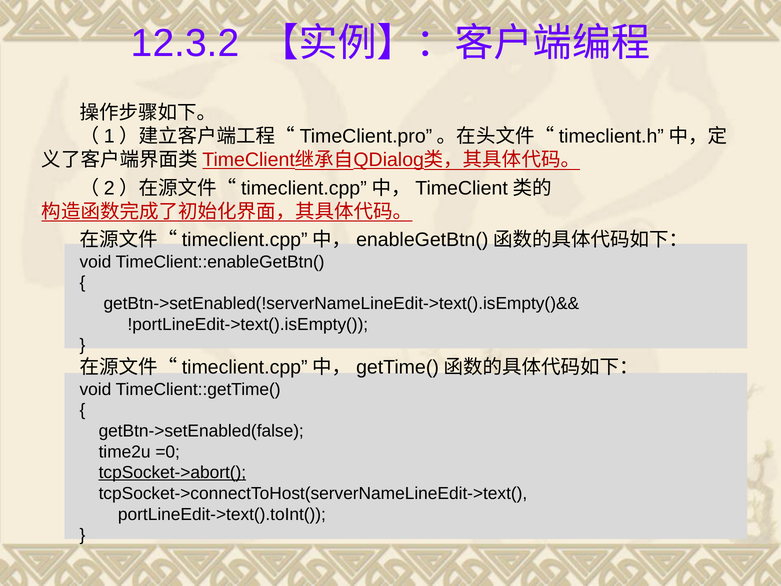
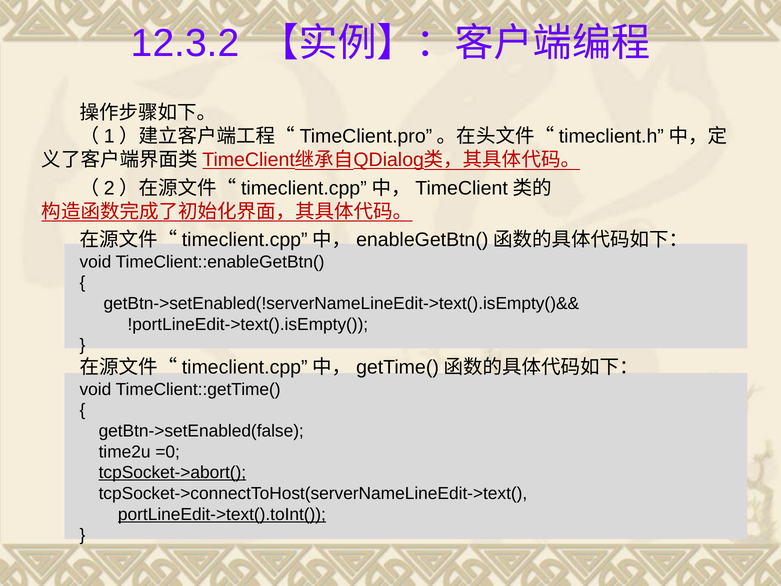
portLineEdit->text().toInt( underline: none -> present
